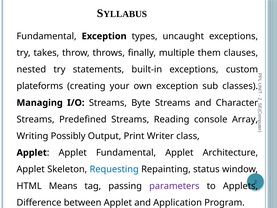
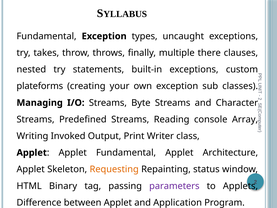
them: them -> there
Possibly: Possibly -> Invoked
Requesting colour: blue -> orange
Means: Means -> Binary
